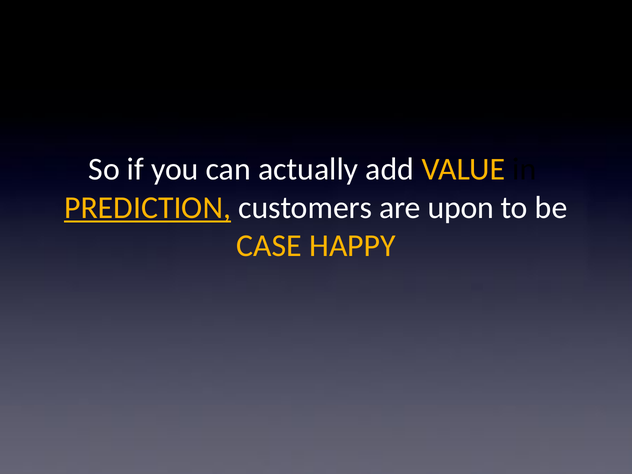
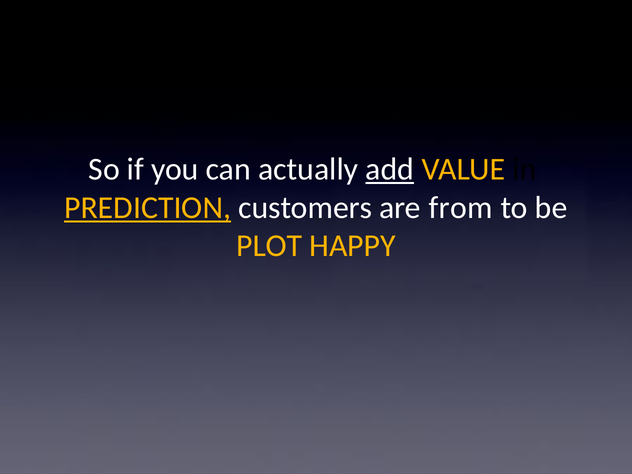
add underline: none -> present
upon: upon -> from
CASE: CASE -> PLOT
